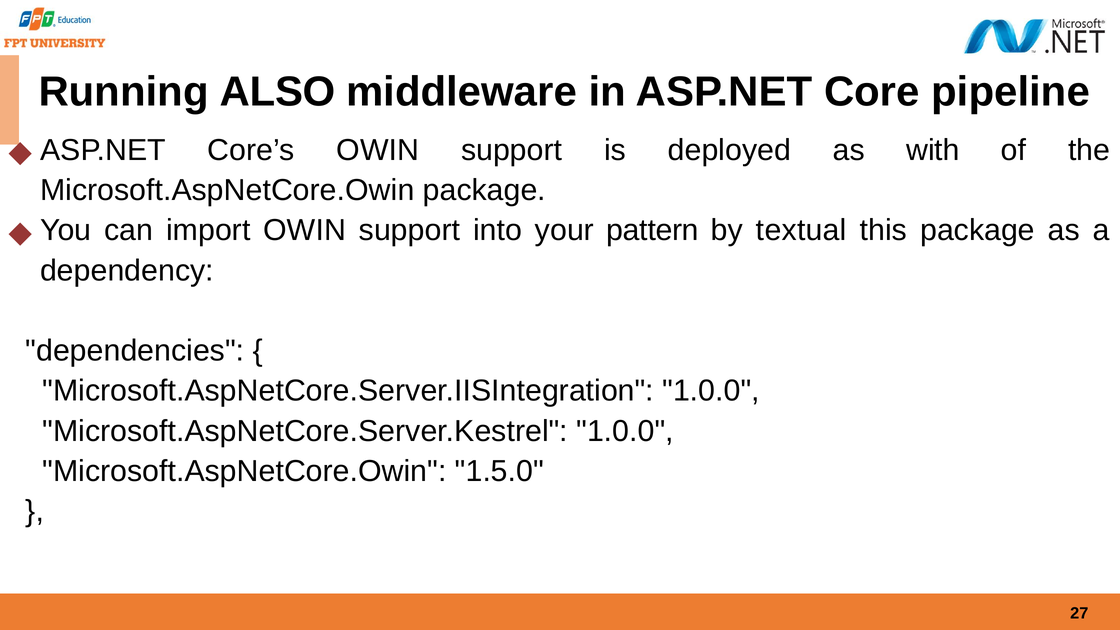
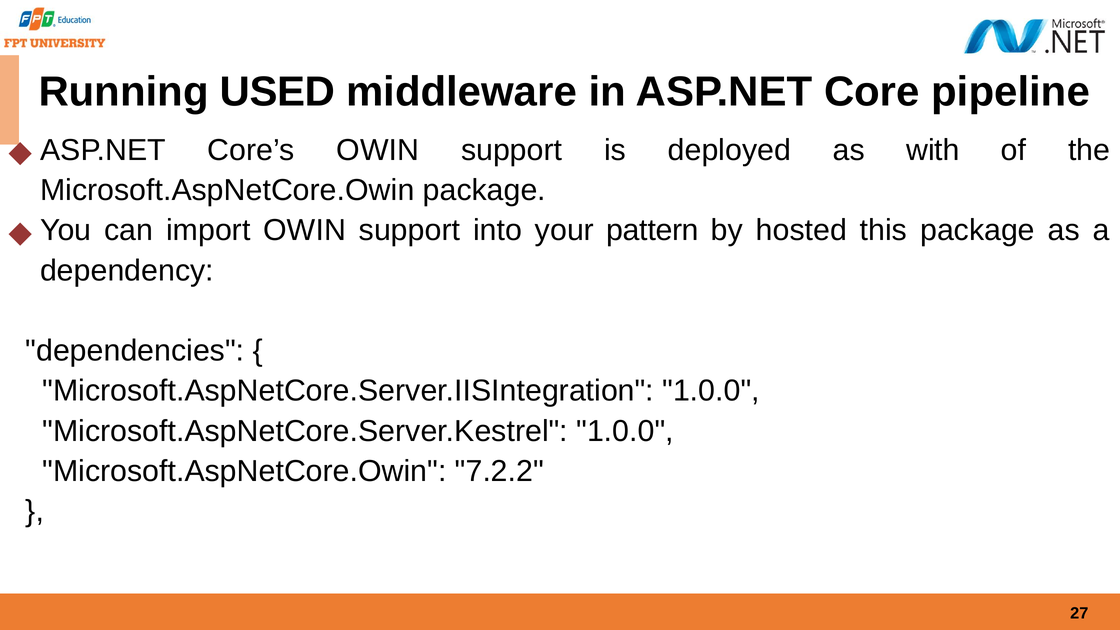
ALSO: ALSO -> USED
textual: textual -> hosted
1.5.0: 1.5.0 -> 7.2.2
